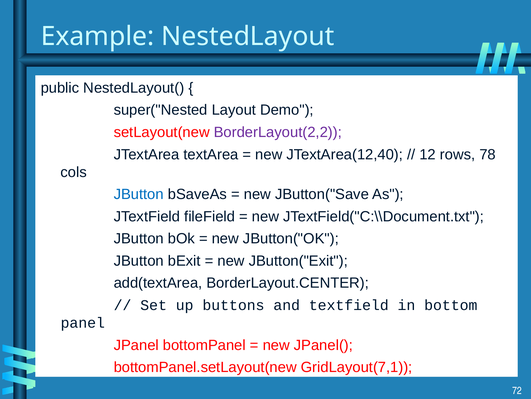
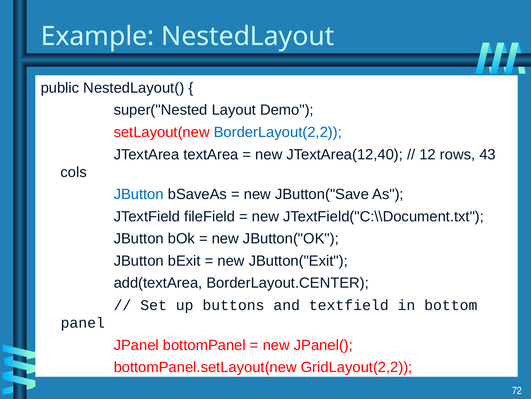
BorderLayout(2,2 colour: purple -> blue
78: 78 -> 43
GridLayout(7,1: GridLayout(7,1 -> GridLayout(2,2
